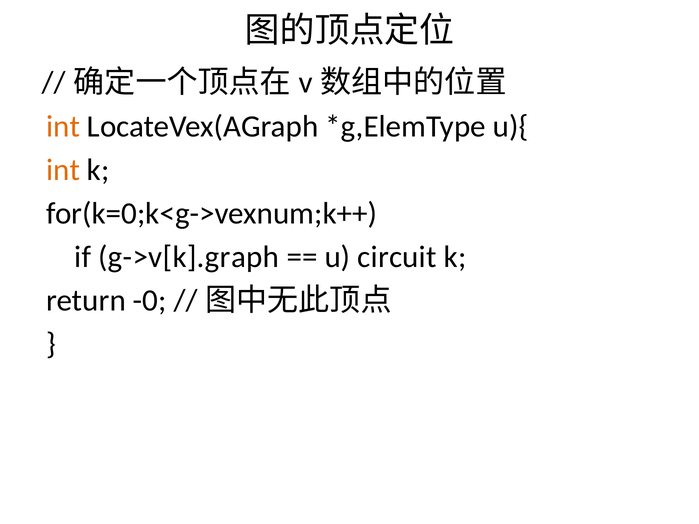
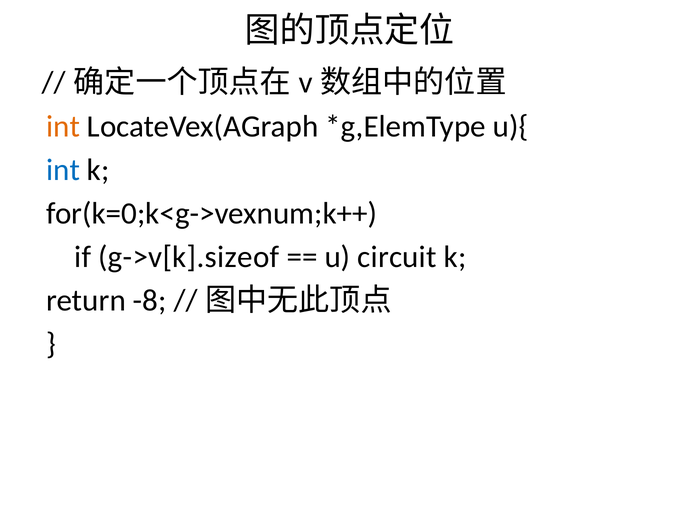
int at (63, 170) colour: orange -> blue
g->v[k].graph: g->v[k].graph -> g->v[k].sizeof
-0: -0 -> -8
